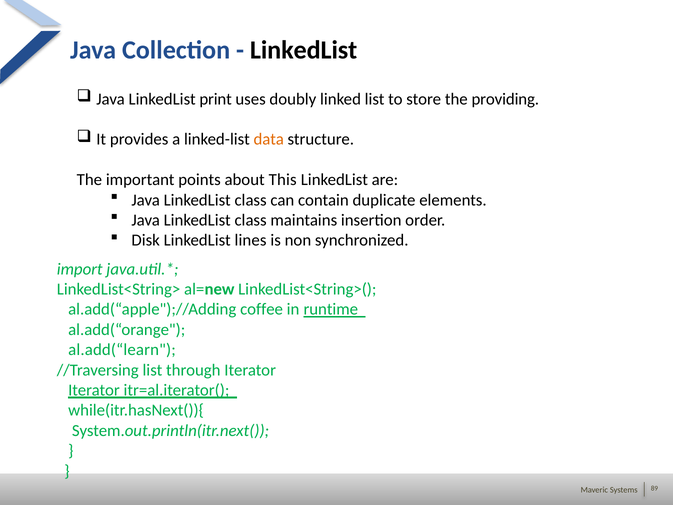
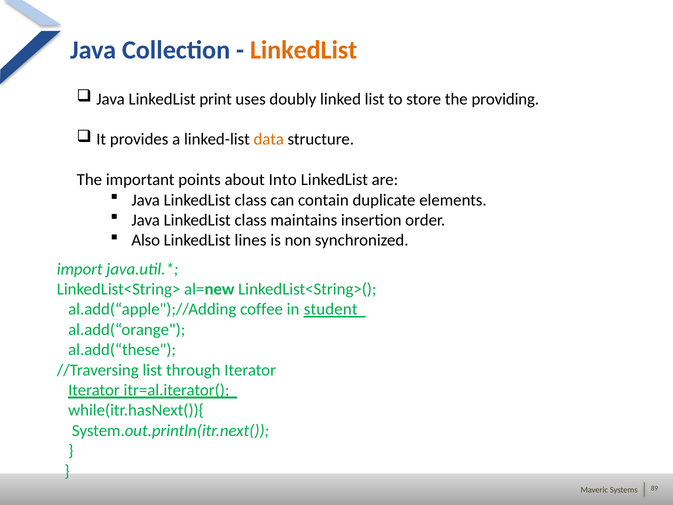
LinkedList at (304, 50) colour: black -> orange
This: This -> Into
Disk: Disk -> Also
runtime: runtime -> student
al.add(“learn: al.add(“learn -> al.add(“these
